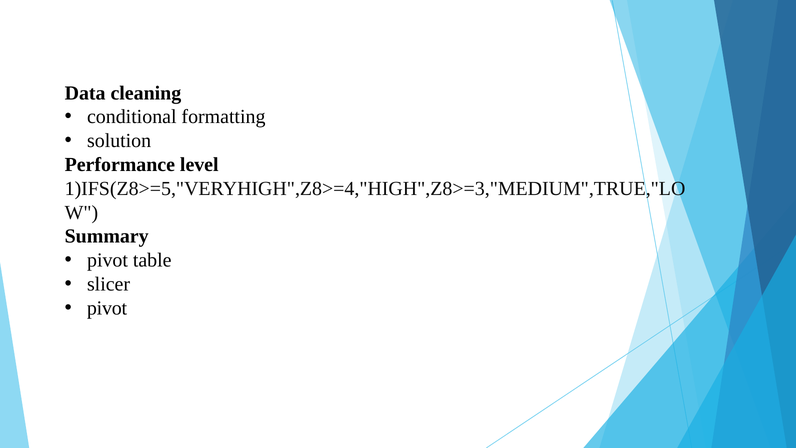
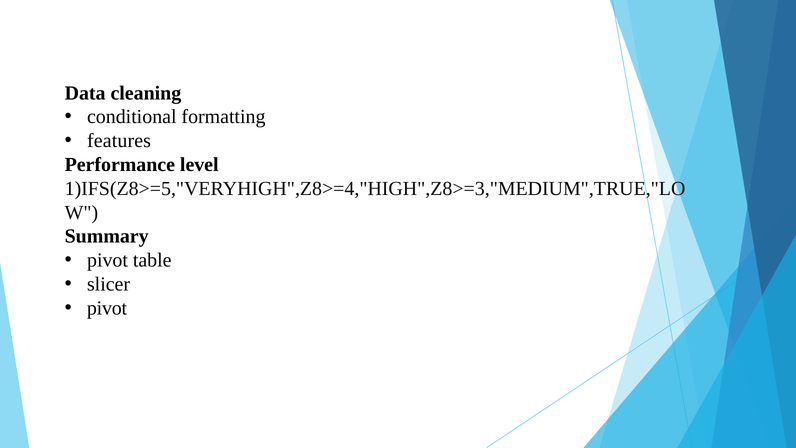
solution: solution -> features
